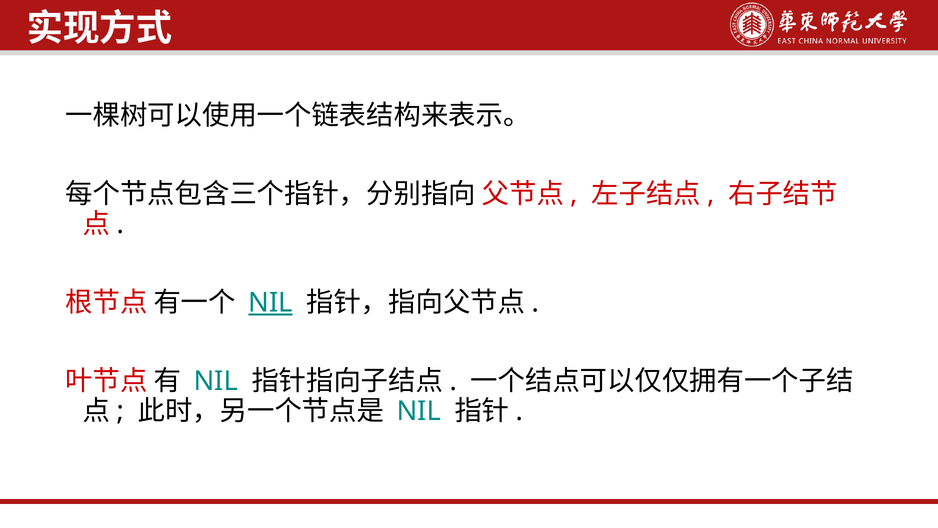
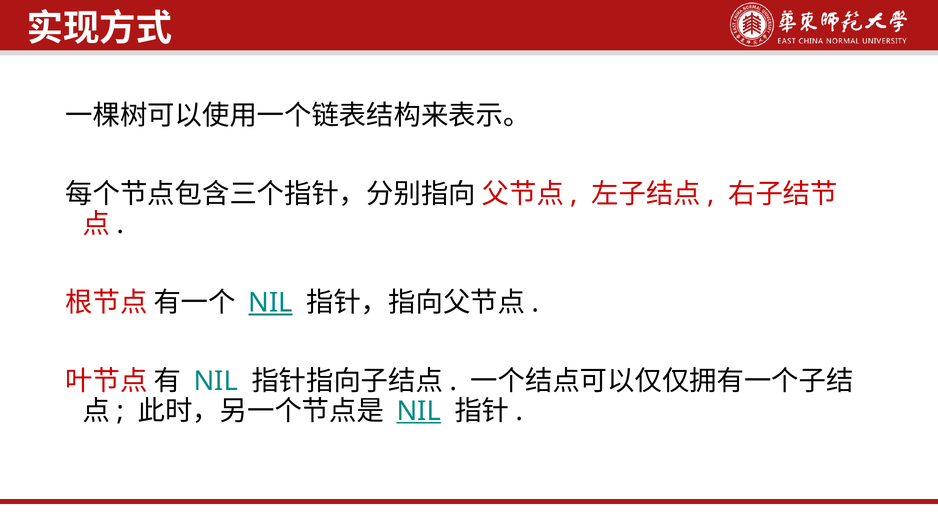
NIL at (419, 411) underline: none -> present
